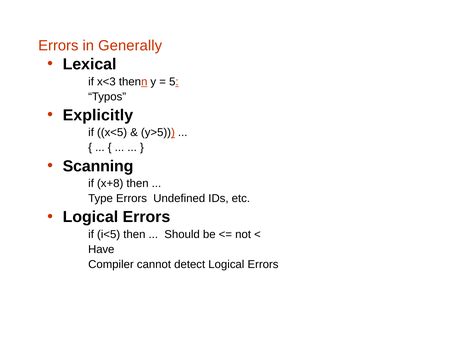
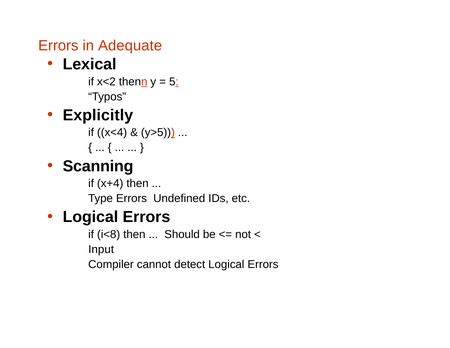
Generally: Generally -> Adequate
x<3: x<3 -> x<2
x<5: x<5 -> x<4
x+8: x+8 -> x+4
i<5: i<5 -> i<8
Have: Have -> Input
